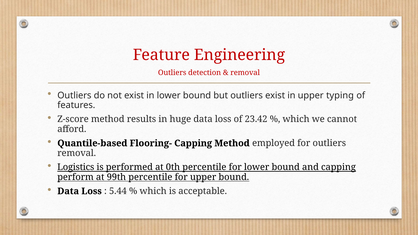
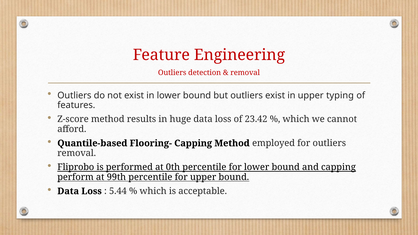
Logistics: Logistics -> Fliprobo
